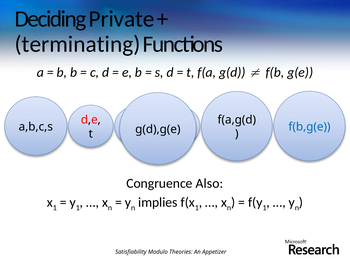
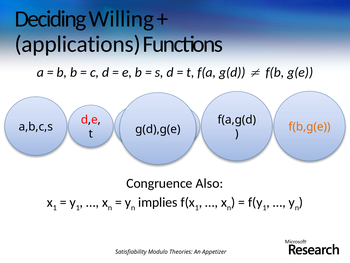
Private: Private -> Willing
terminating: terminating -> applications
f(b,g(e colour: blue -> orange
